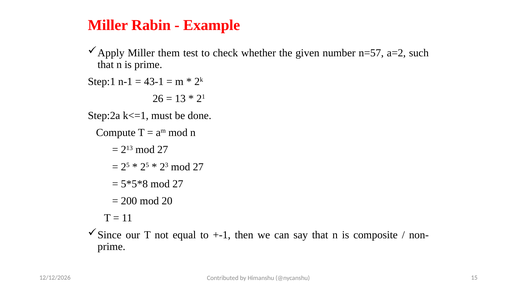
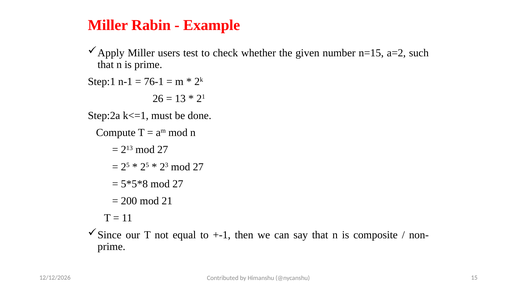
them: them -> users
n=57: n=57 -> n=15
43-1: 43-1 -> 76-1
mod 20: 20 -> 21
